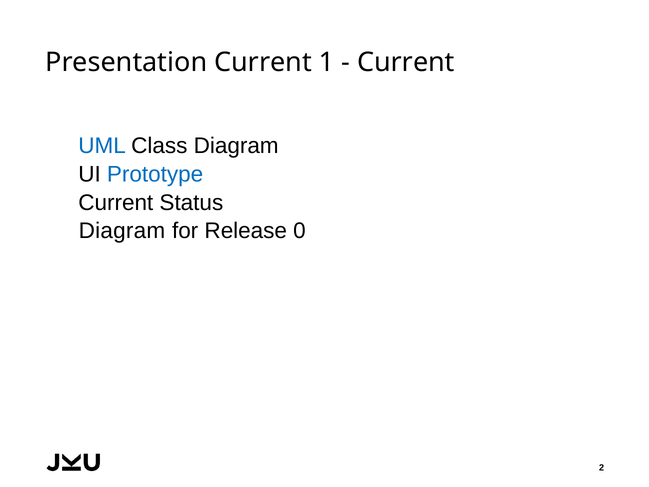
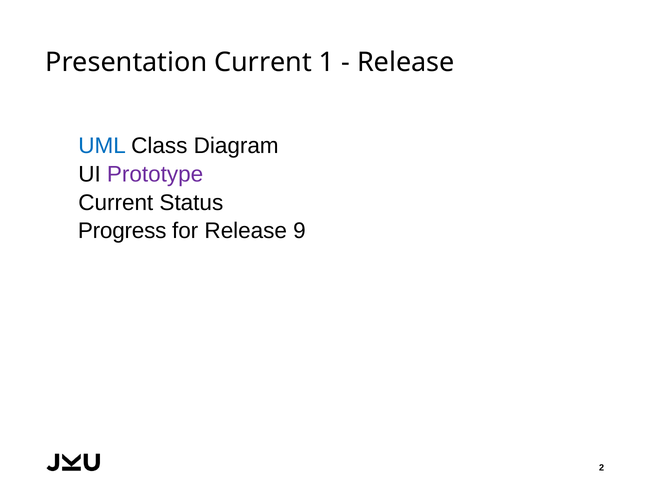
Current at (406, 62): Current -> Release
Prototype colour: blue -> purple
Diagram at (122, 231): Diagram -> Progress
0: 0 -> 9
